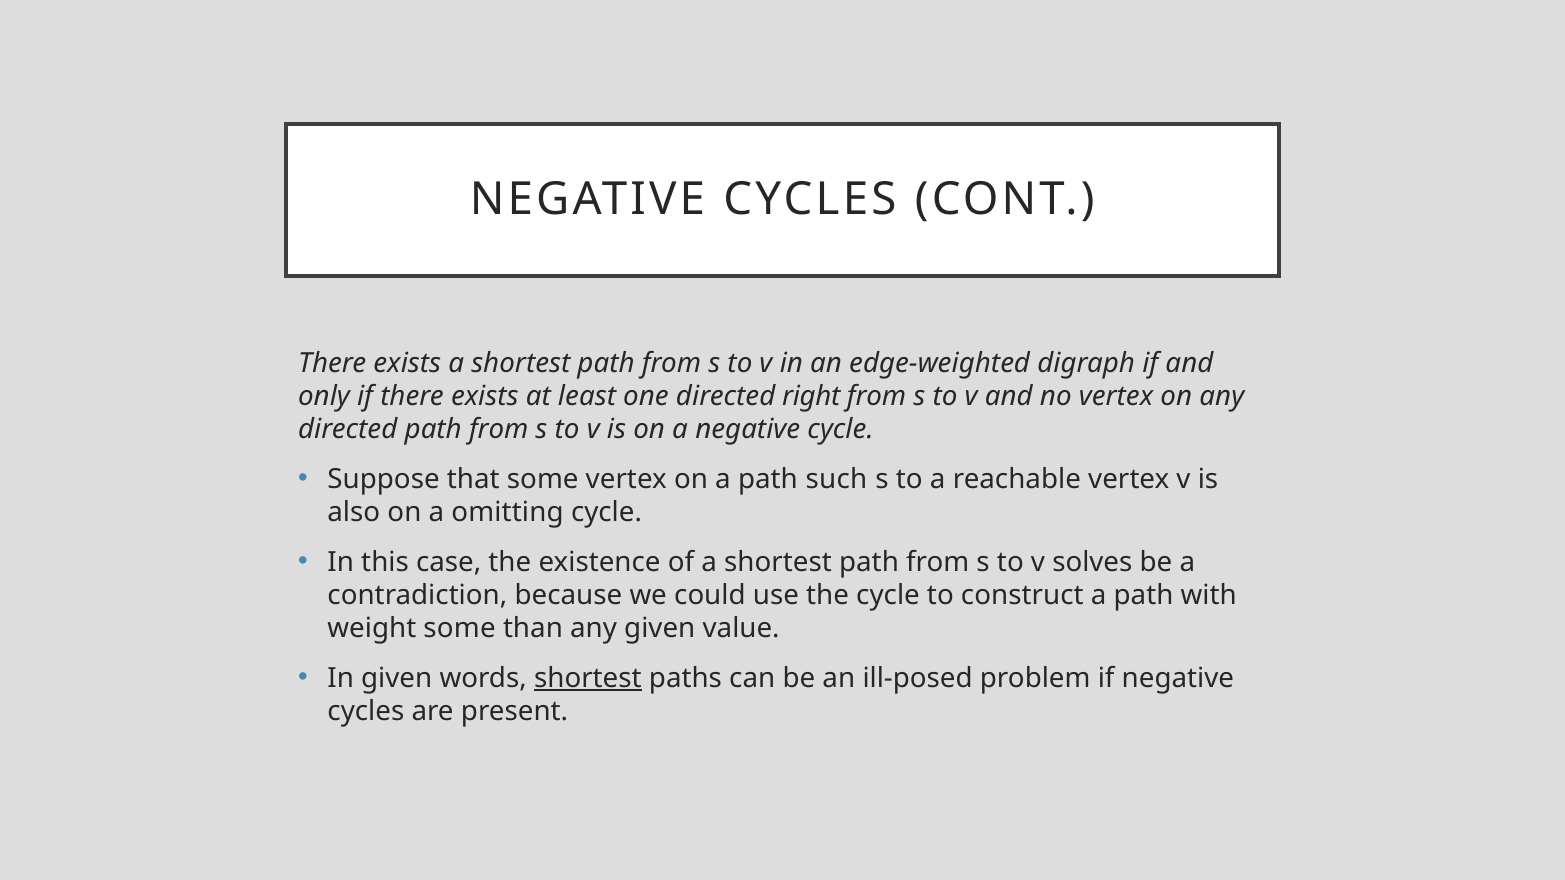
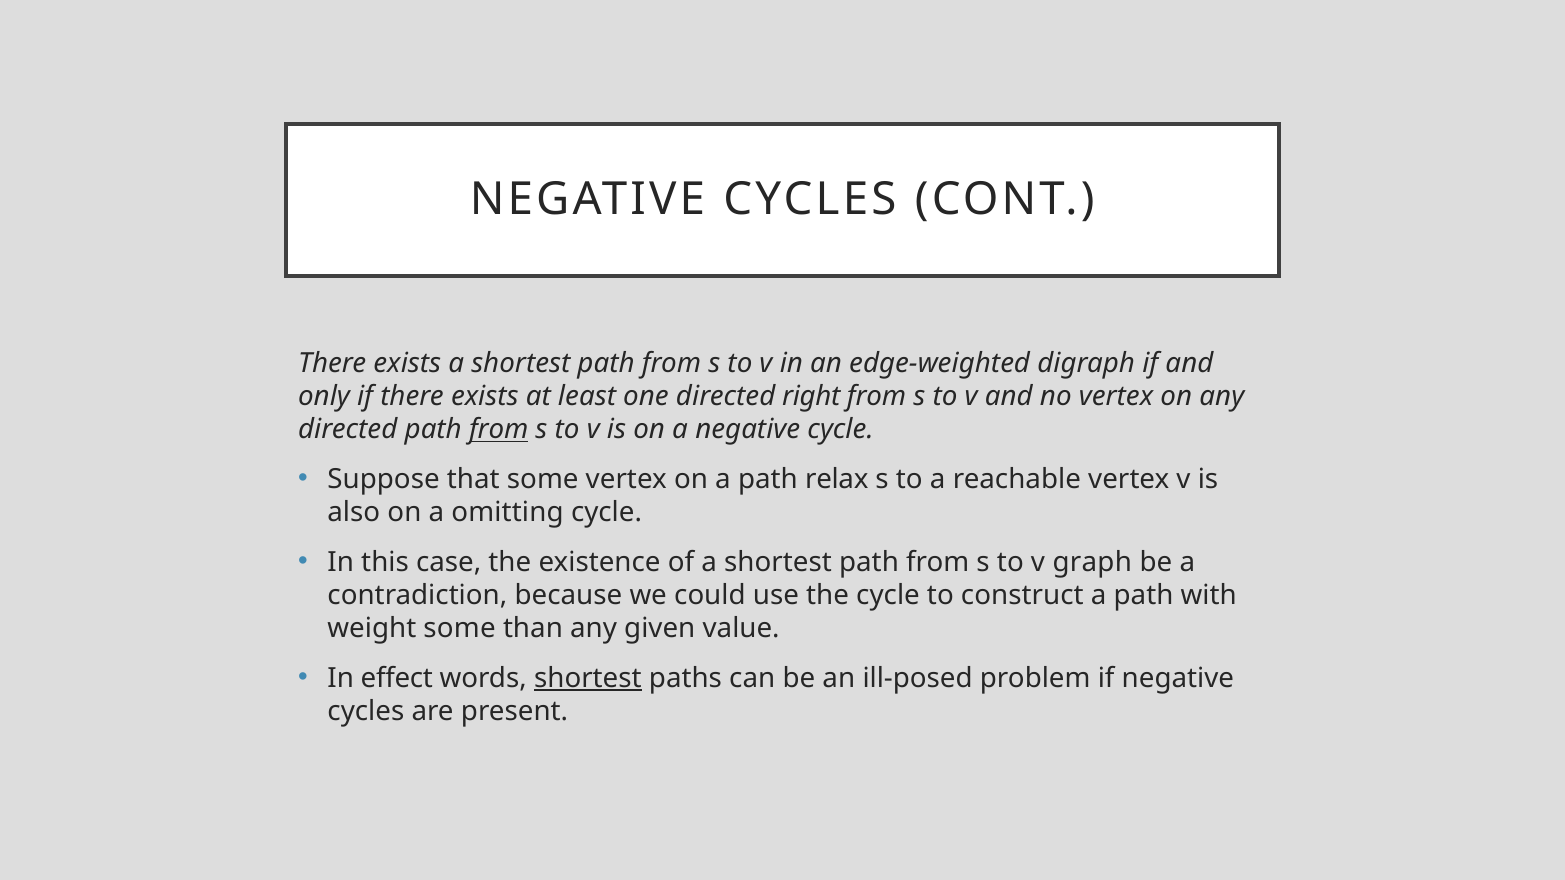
from at (499, 430) underline: none -> present
such: such -> relax
solves: solves -> graph
In given: given -> effect
